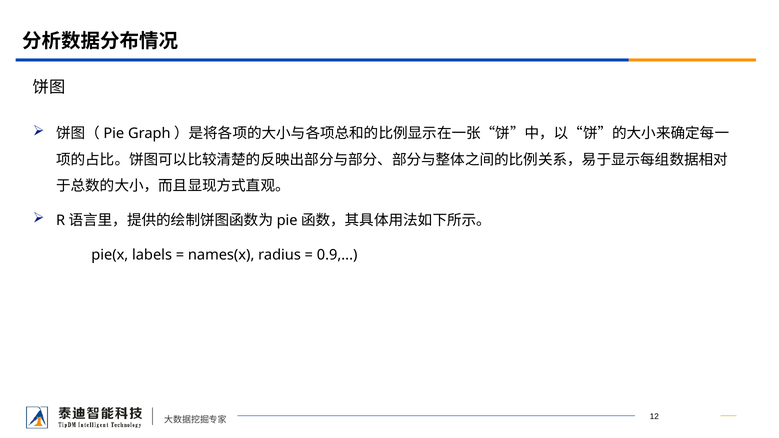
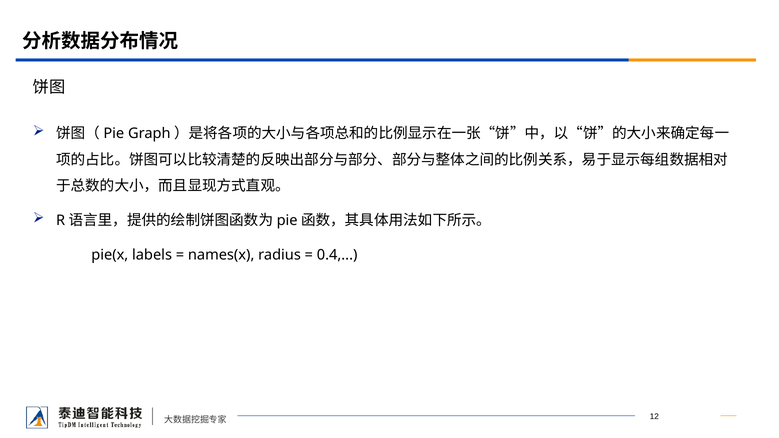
0.9: 0.9 -> 0.4
